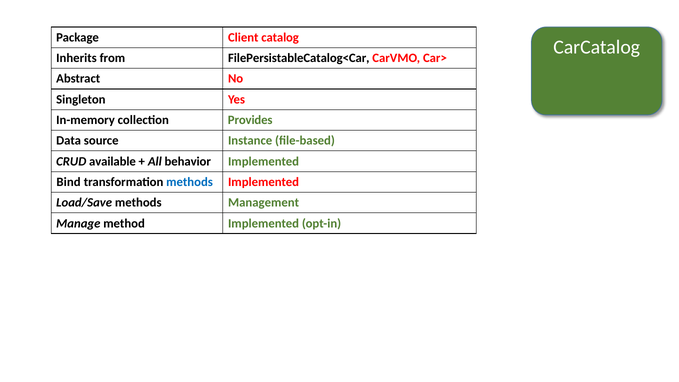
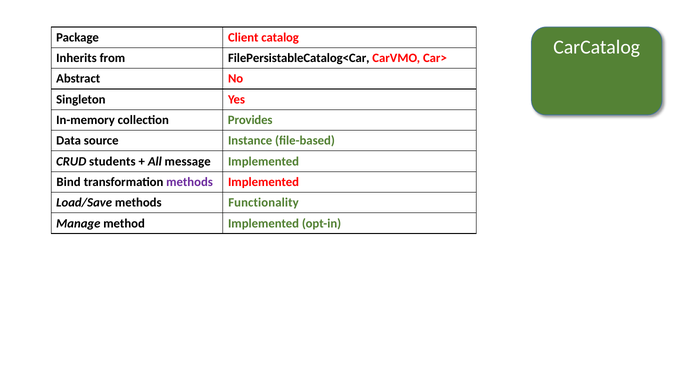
available: available -> students
behavior: behavior -> message
methods at (190, 182) colour: blue -> purple
Management: Management -> Functionality
